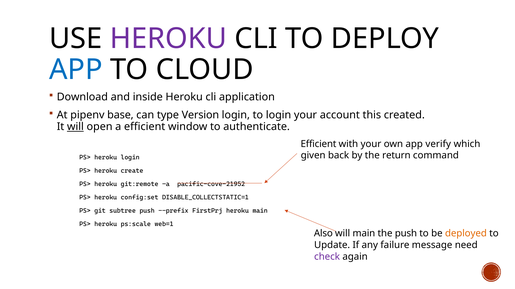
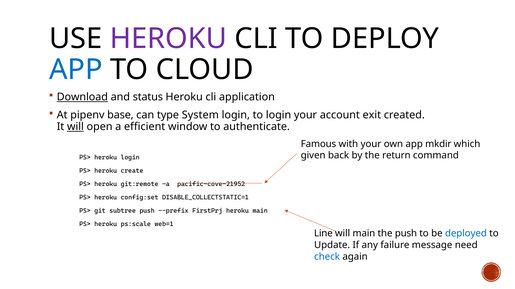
Download underline: none -> present
inside: inside -> status
Version: Version -> System
this: this -> exit
Efficient at (318, 144): Efficient -> Famous
verify: verify -> mkdir
Also: Also -> Line
deployed colour: orange -> blue
check colour: purple -> blue
